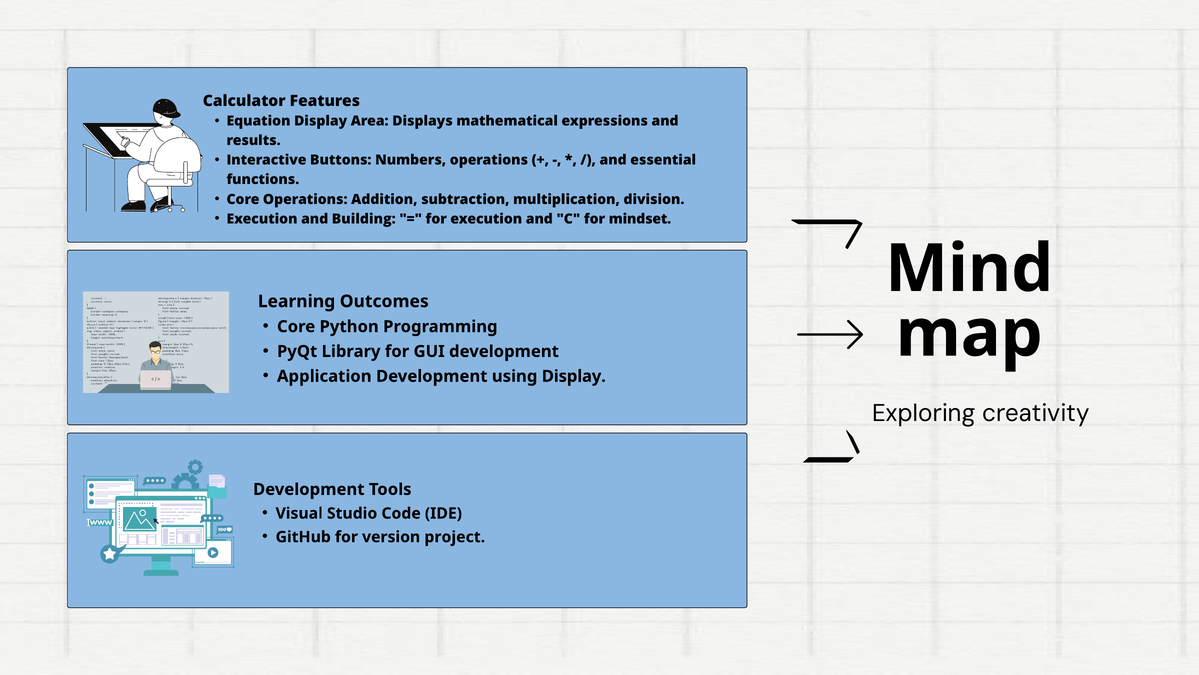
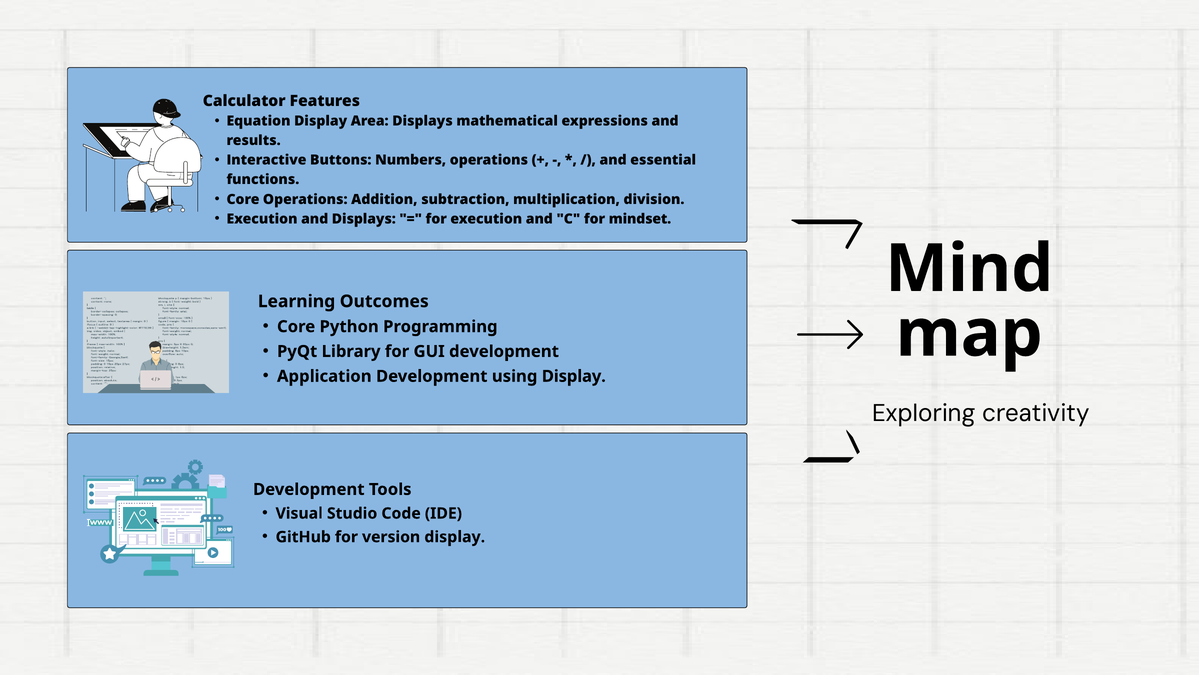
and Building: Building -> Displays
version project: project -> display
